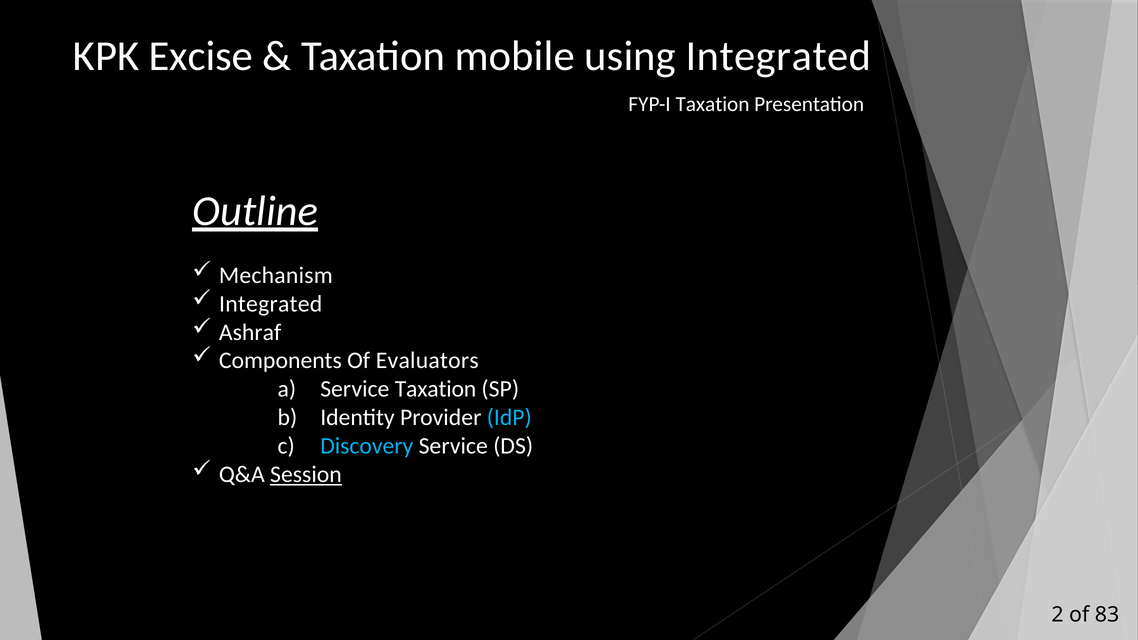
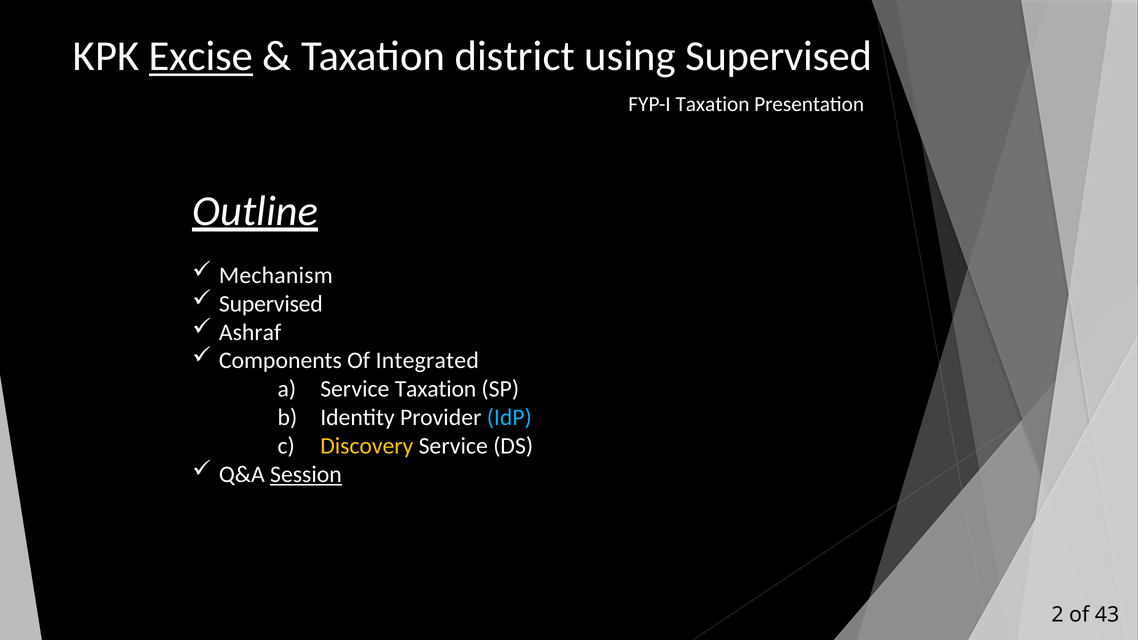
Excise underline: none -> present
mobile: mobile -> district
using Integrated: Integrated -> Supervised
Integrated at (271, 304): Integrated -> Supervised
Evaluators: Evaluators -> Integrated
Discovery colour: light blue -> yellow
83: 83 -> 43
